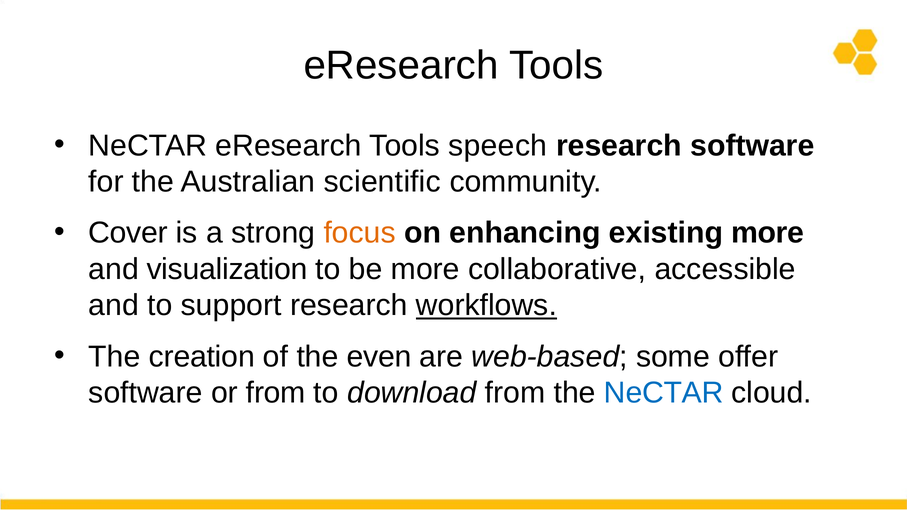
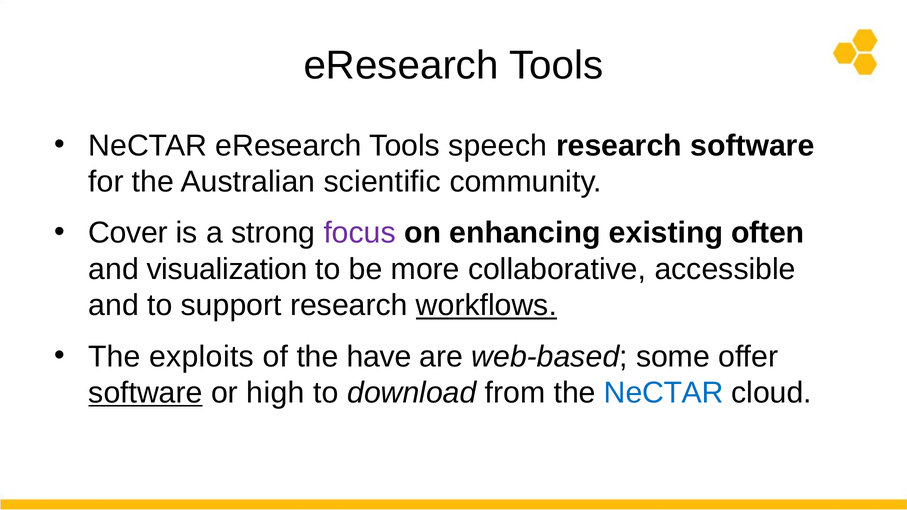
focus colour: orange -> purple
existing more: more -> often
creation: creation -> exploits
even: even -> have
software at (146, 393) underline: none -> present
or from: from -> high
